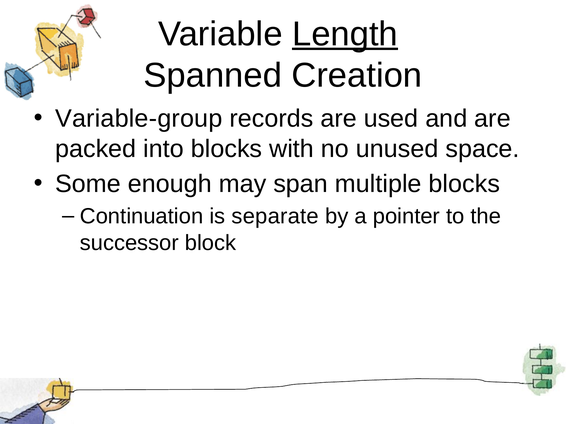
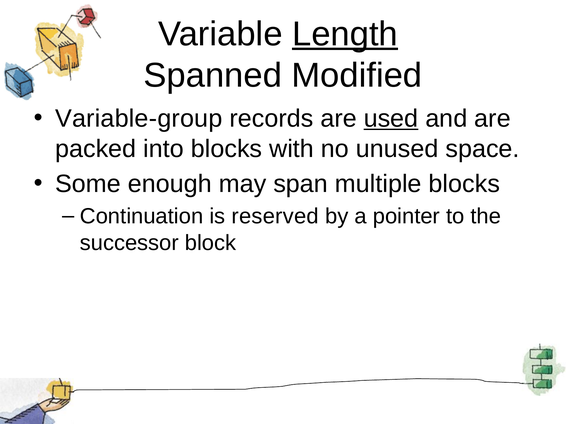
Creation: Creation -> Modified
used underline: none -> present
separate: separate -> reserved
